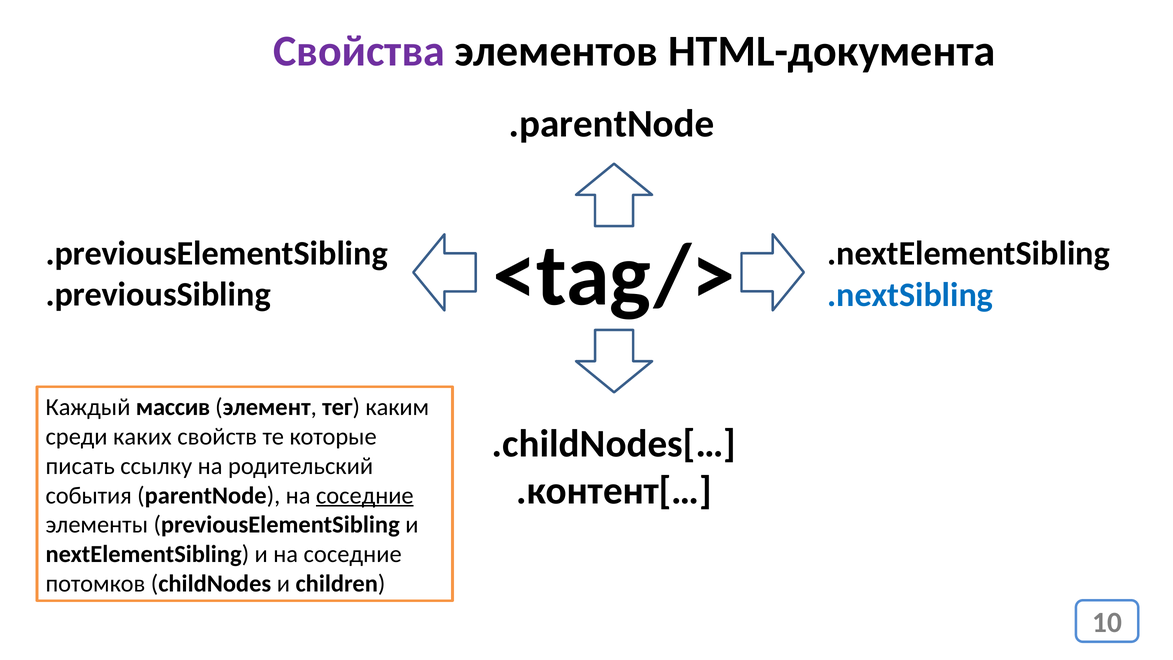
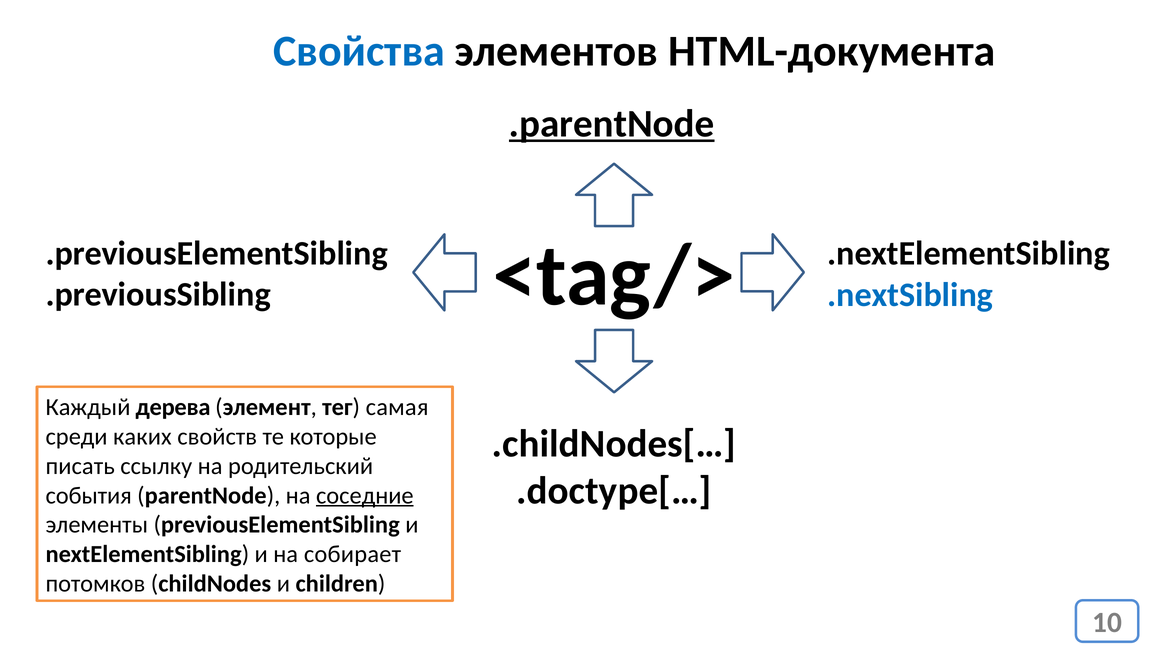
Свойства colour: purple -> blue
.parentNode underline: none -> present
массив: массив -> дерева
каким: каким -> самая
.контент[…: .контент[… -> .doctype[…
и на соседние: соседние -> собирает
